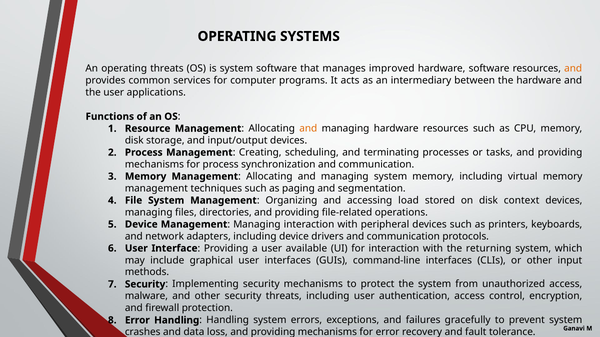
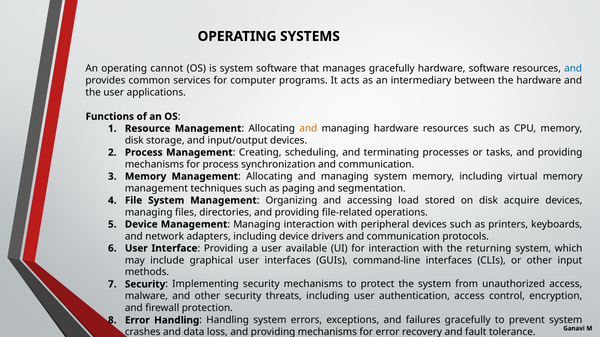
operating threats: threats -> cannot
manages improved: improved -> gracefully
and at (573, 69) colour: orange -> blue
context: context -> acquire
